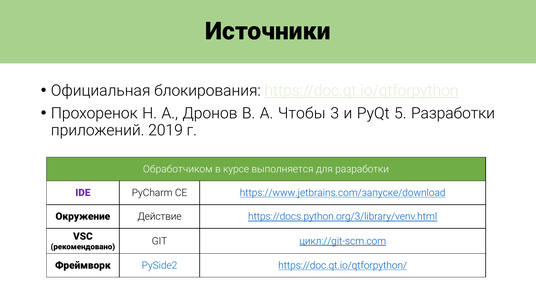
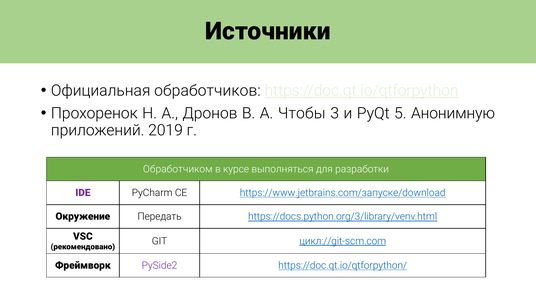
блокирования: блокирования -> обработчиков
5 Разработки: Разработки -> Анонимную
выполняется: выполняется -> выполняться
Действие: Действие -> Передать
PySide2 colour: blue -> purple
